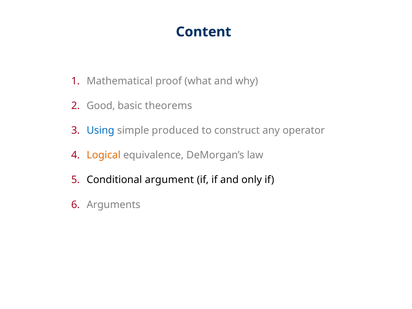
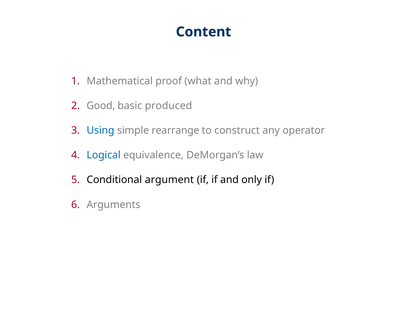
theorems: theorems -> produced
produced: produced -> rearrange
Logical colour: orange -> blue
